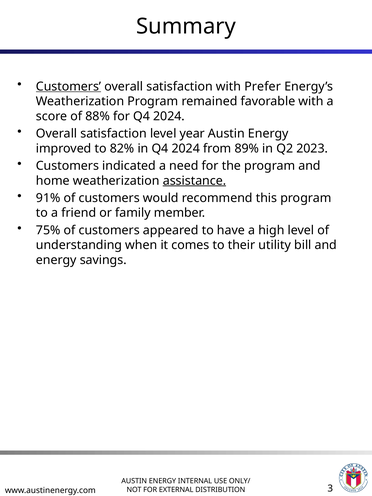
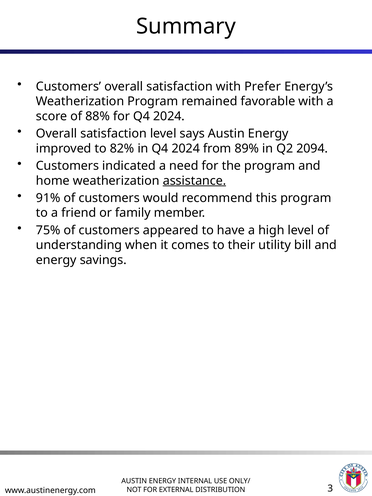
Customers at (69, 86) underline: present -> none
year: year -> says
2023: 2023 -> 2094
